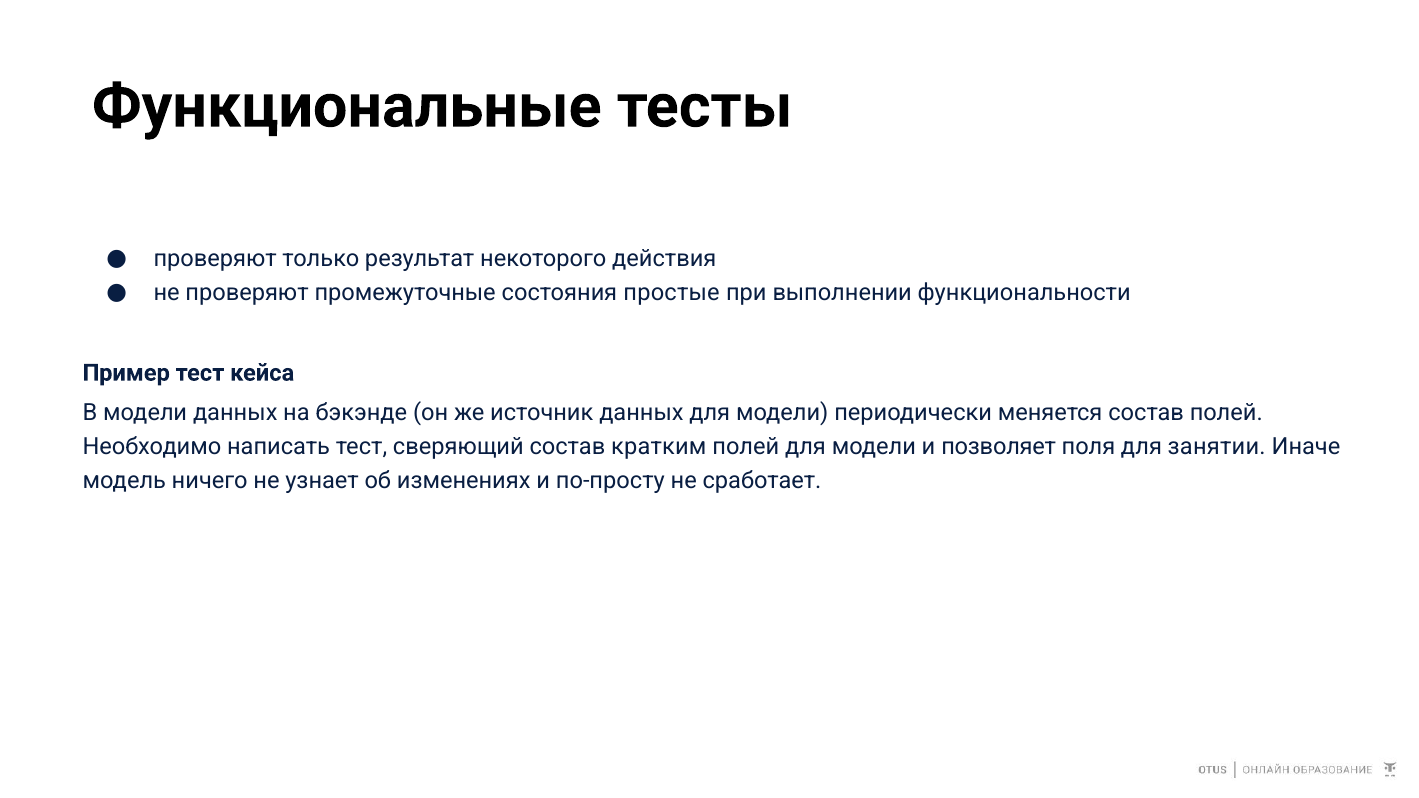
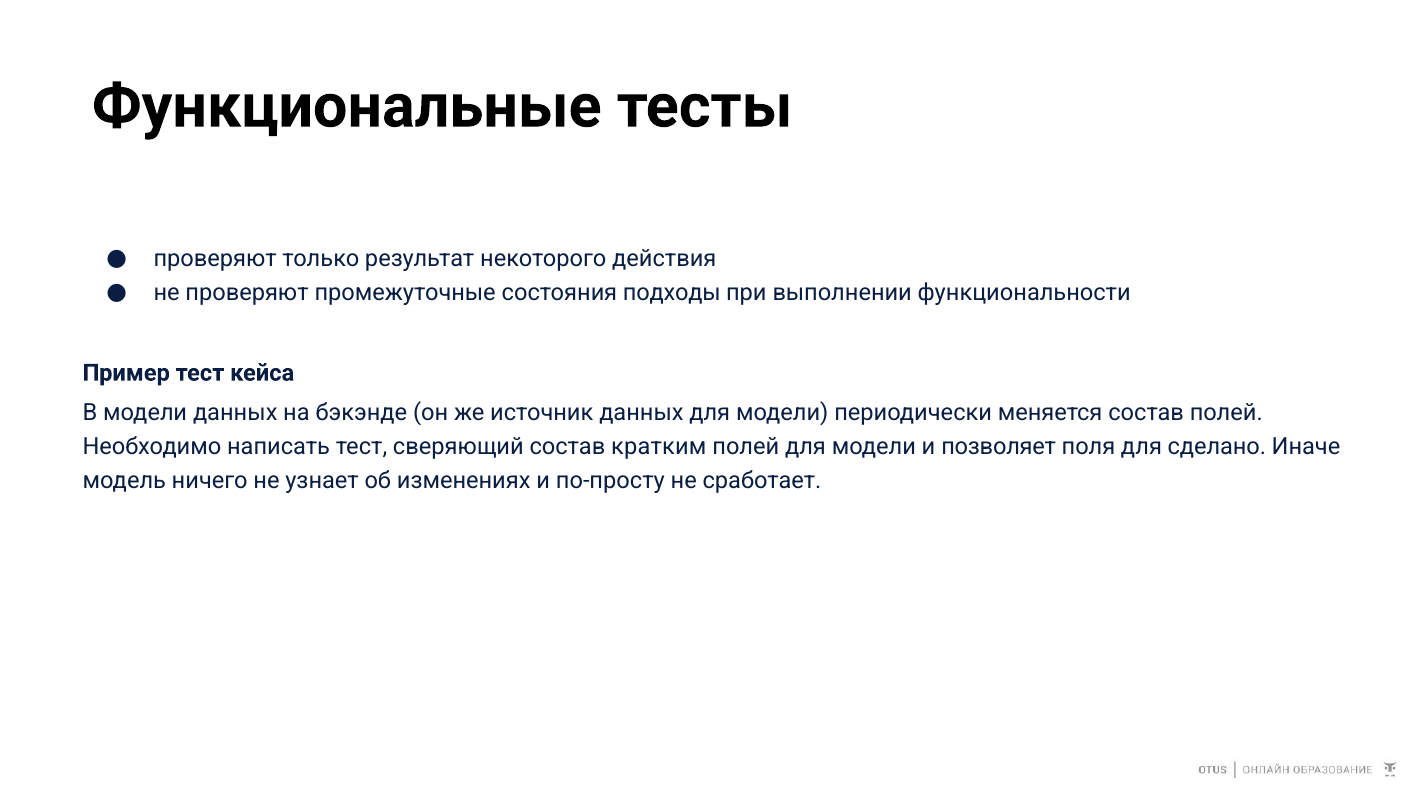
простые: простые -> подходы
занятии: занятии -> сделано
